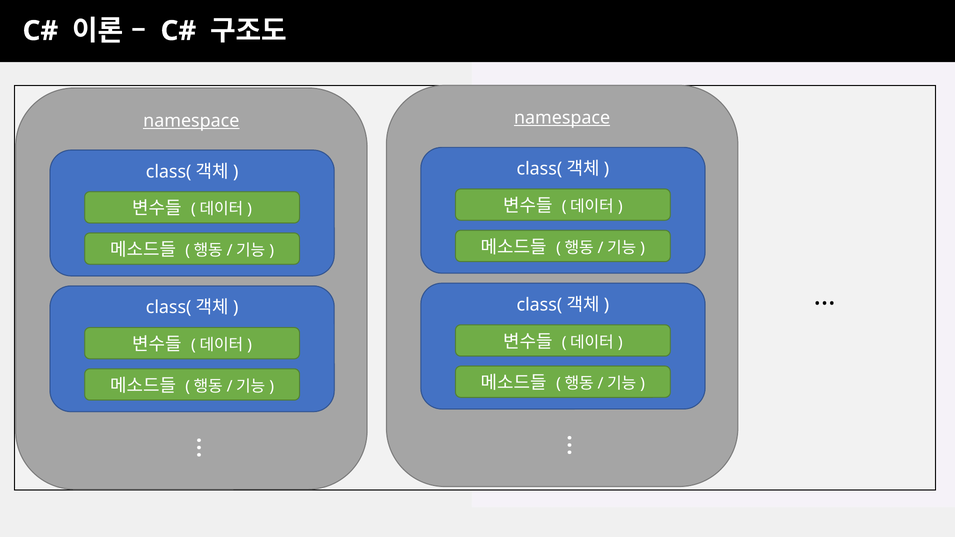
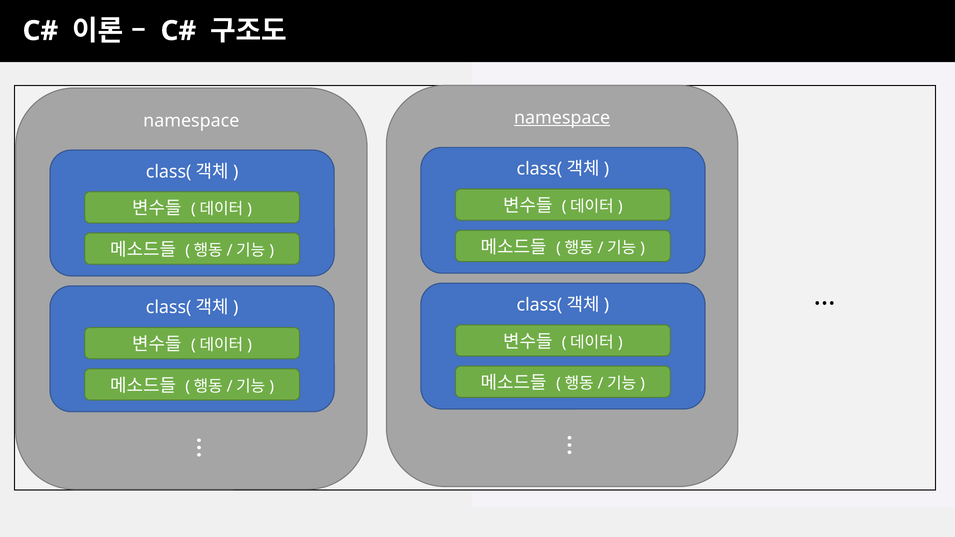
namespace at (191, 121) underline: present -> none
